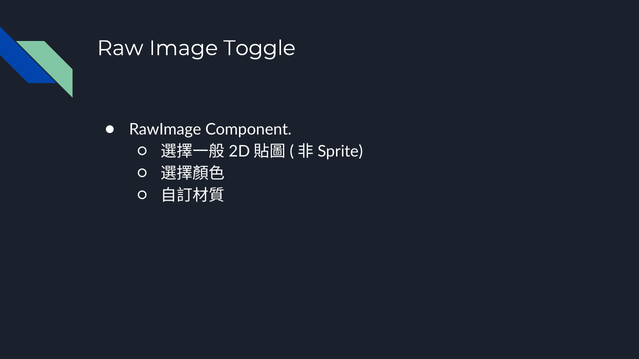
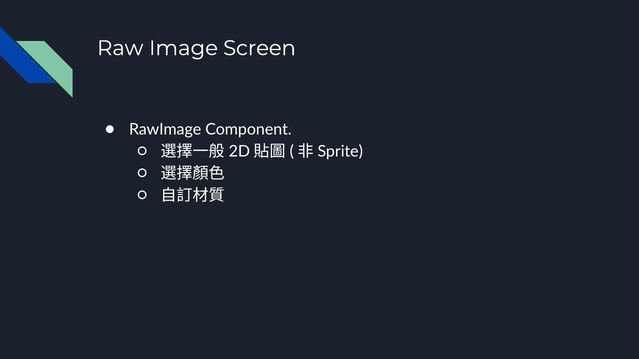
Toggle: Toggle -> Screen
